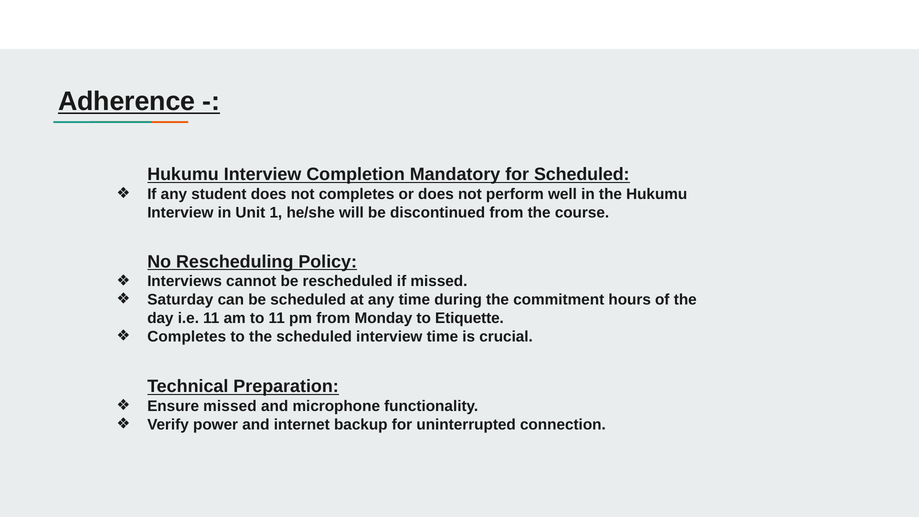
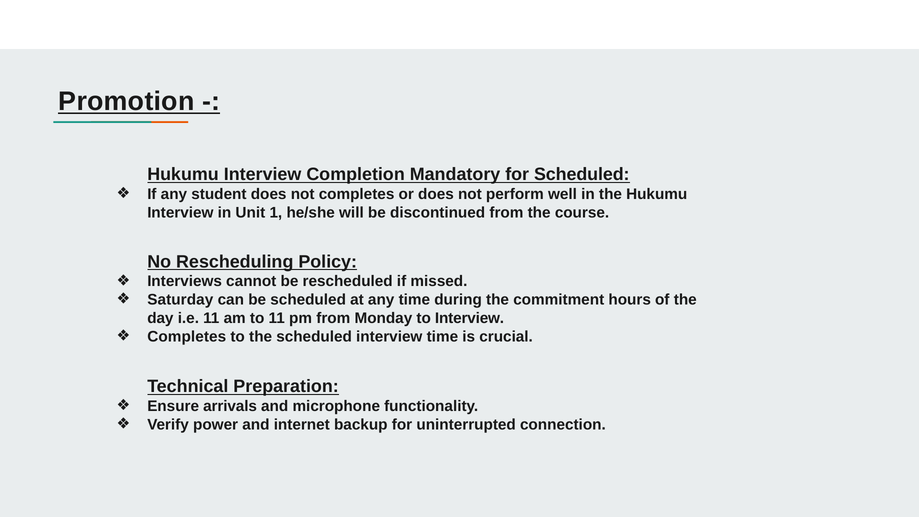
Adherence: Adherence -> Promotion
to Etiquette: Etiquette -> Interview
Ensure missed: missed -> arrivals
